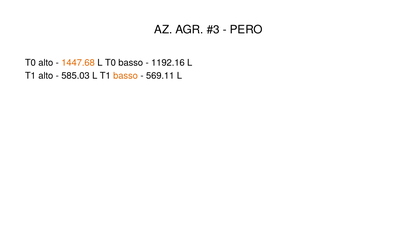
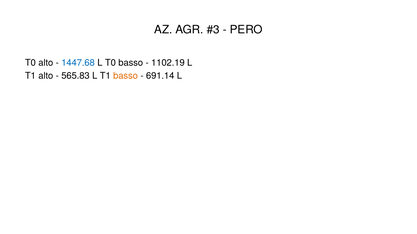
1447.68 colour: orange -> blue
1192.16: 1192.16 -> 1102.19
585.03: 585.03 -> 565.83
569.11: 569.11 -> 691.14
